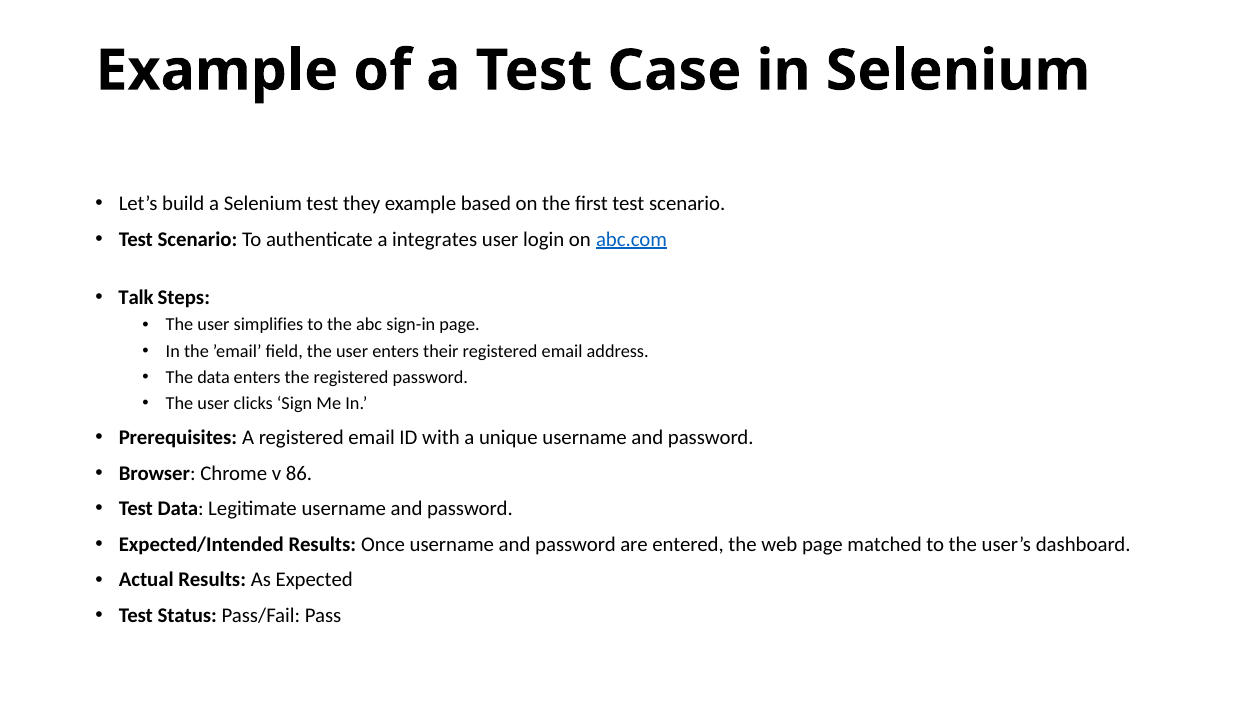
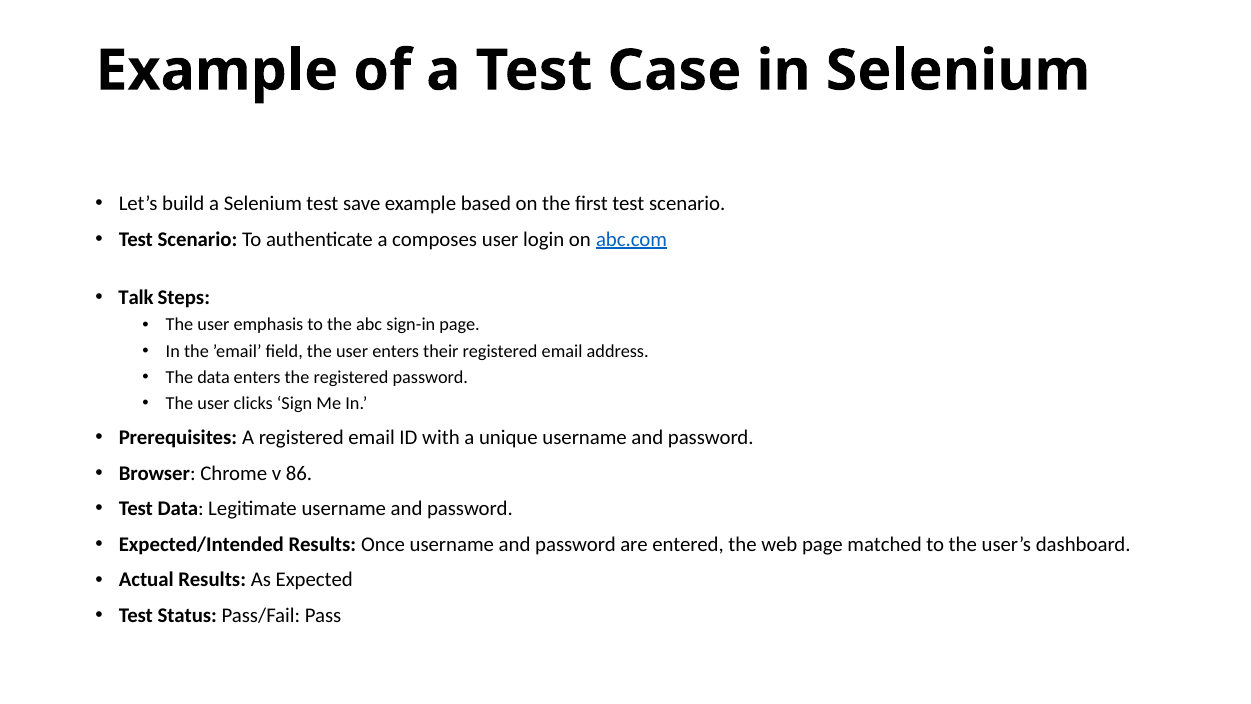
they: they -> save
integrates: integrates -> composes
simplifies: simplifies -> emphasis
